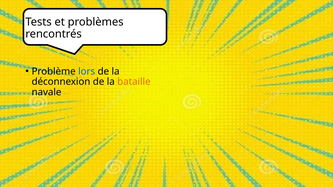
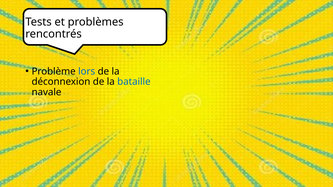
bataille colour: orange -> blue
